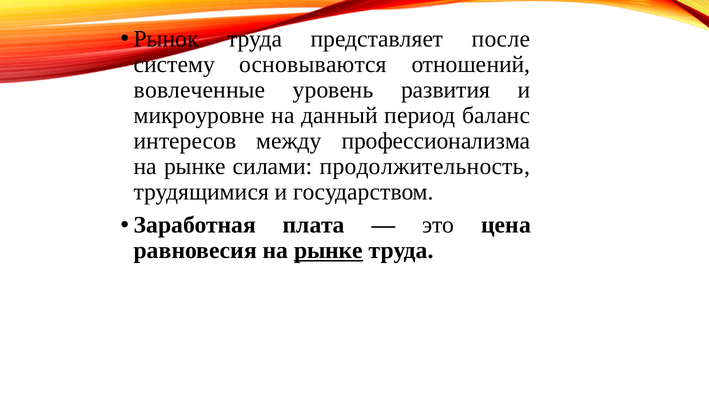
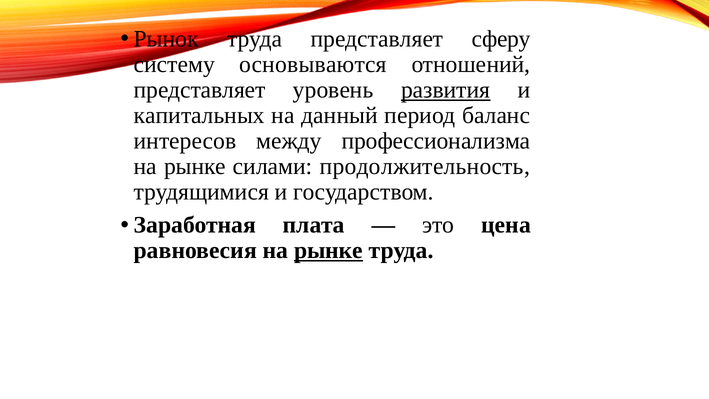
после: после -> сферу
вовлеченные at (200, 90): вовлеченные -> представляет
развития underline: none -> present
микроуровне: микроуровне -> капитальных
